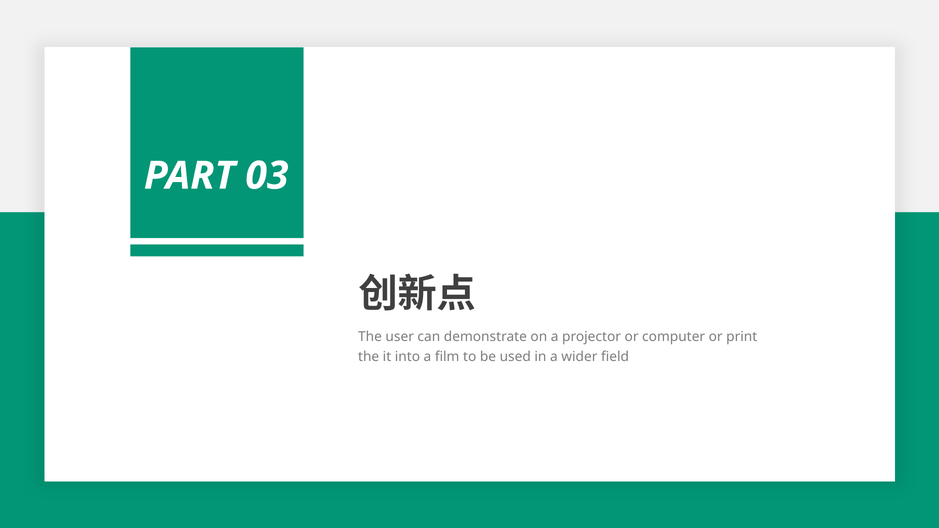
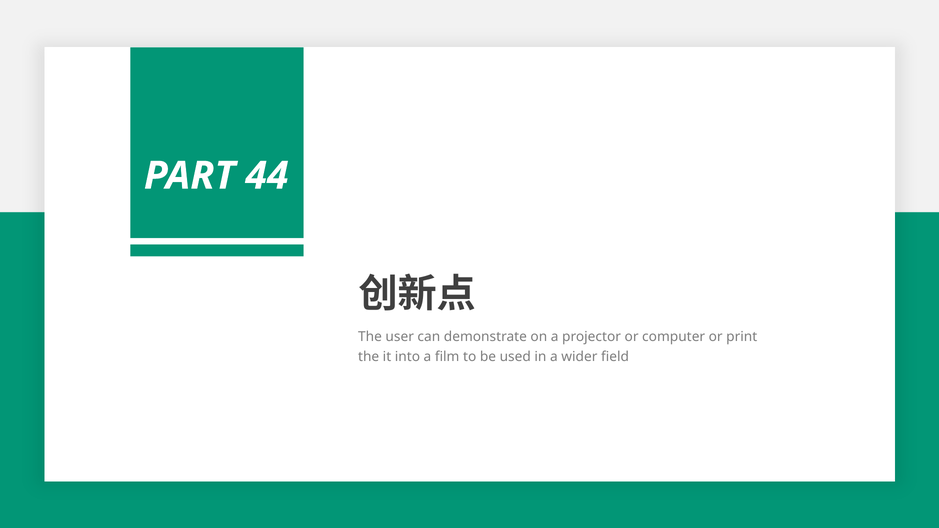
03: 03 -> 44
